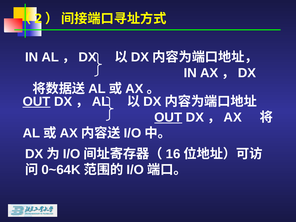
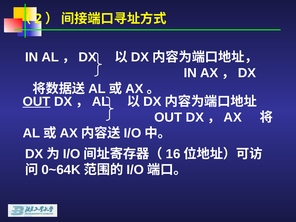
OUT at (168, 117) underline: present -> none
